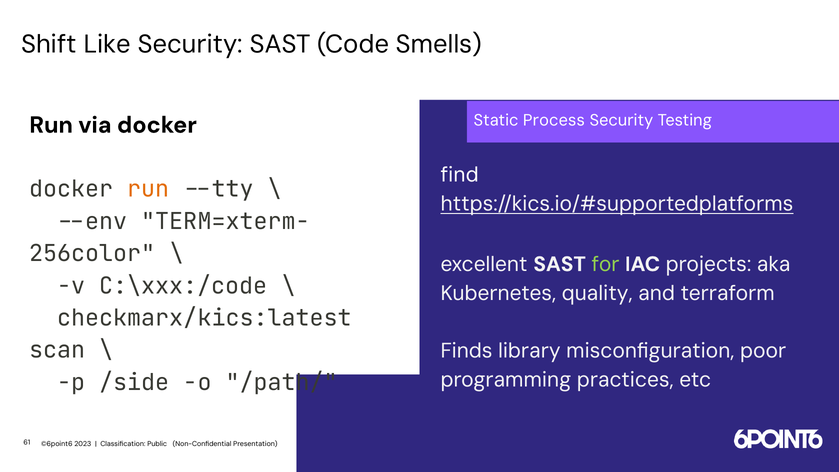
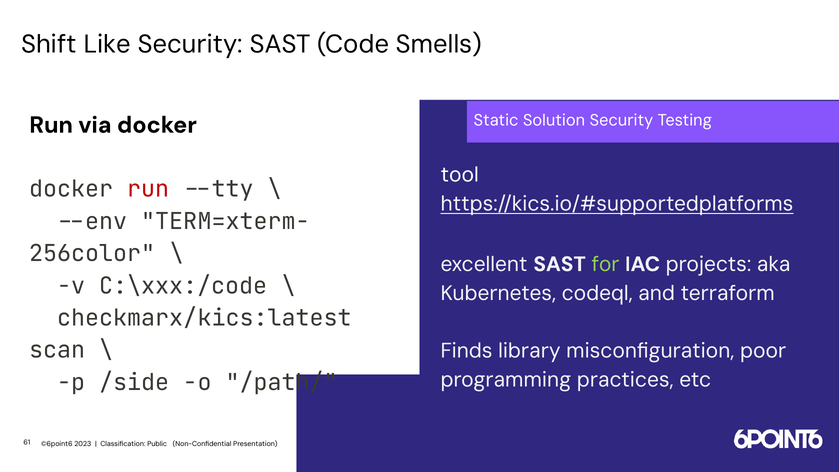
Process: Process -> Solution
find: find -> tool
run at (148, 189) colour: orange -> red
quality: quality -> codeql
